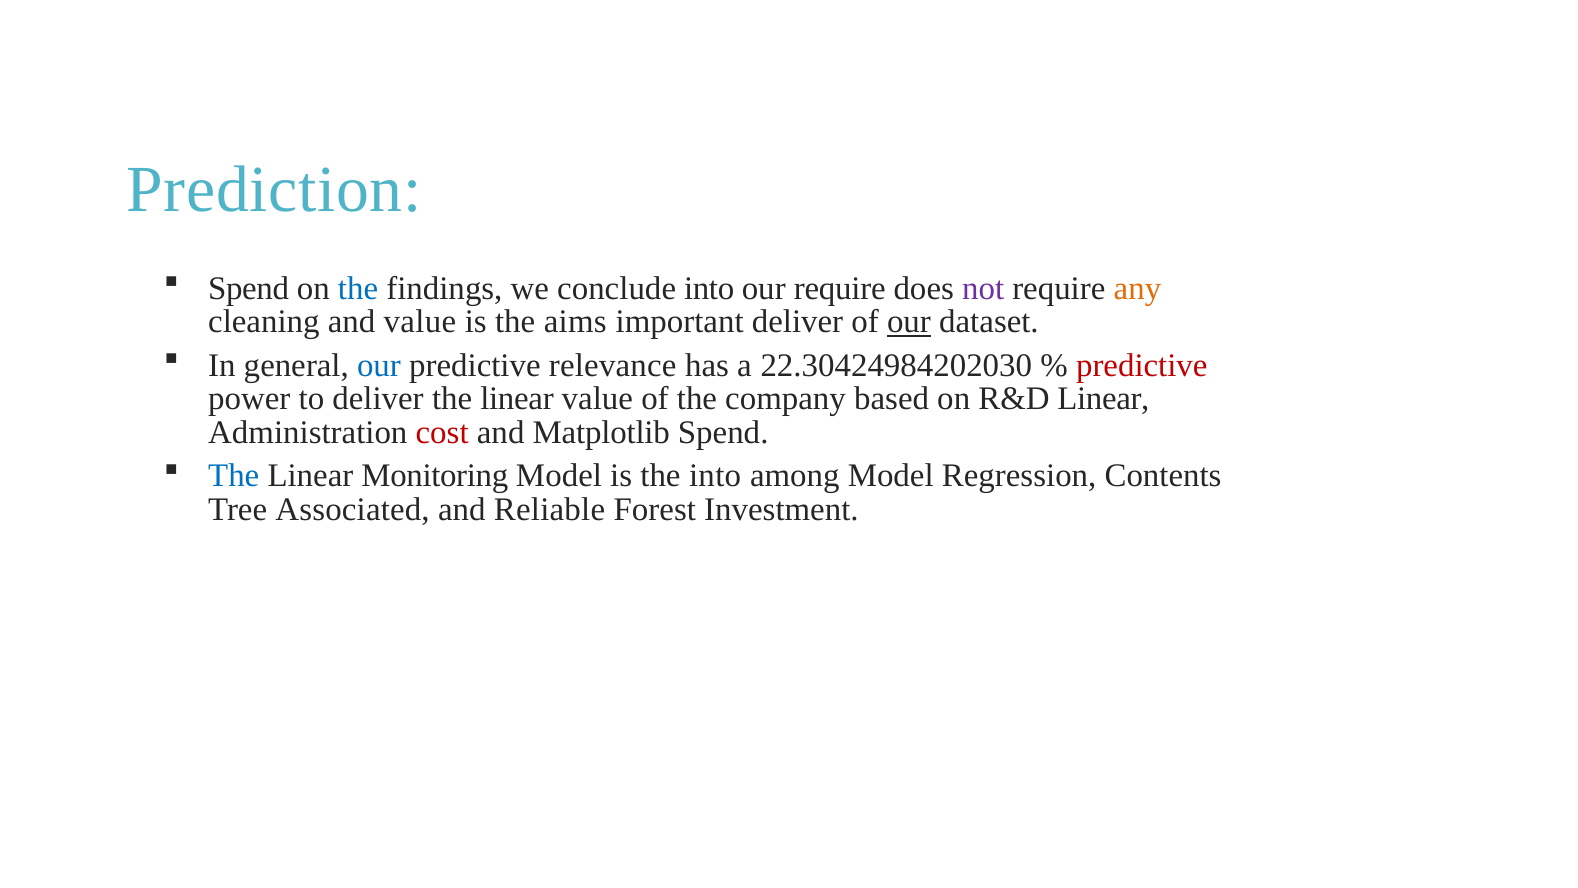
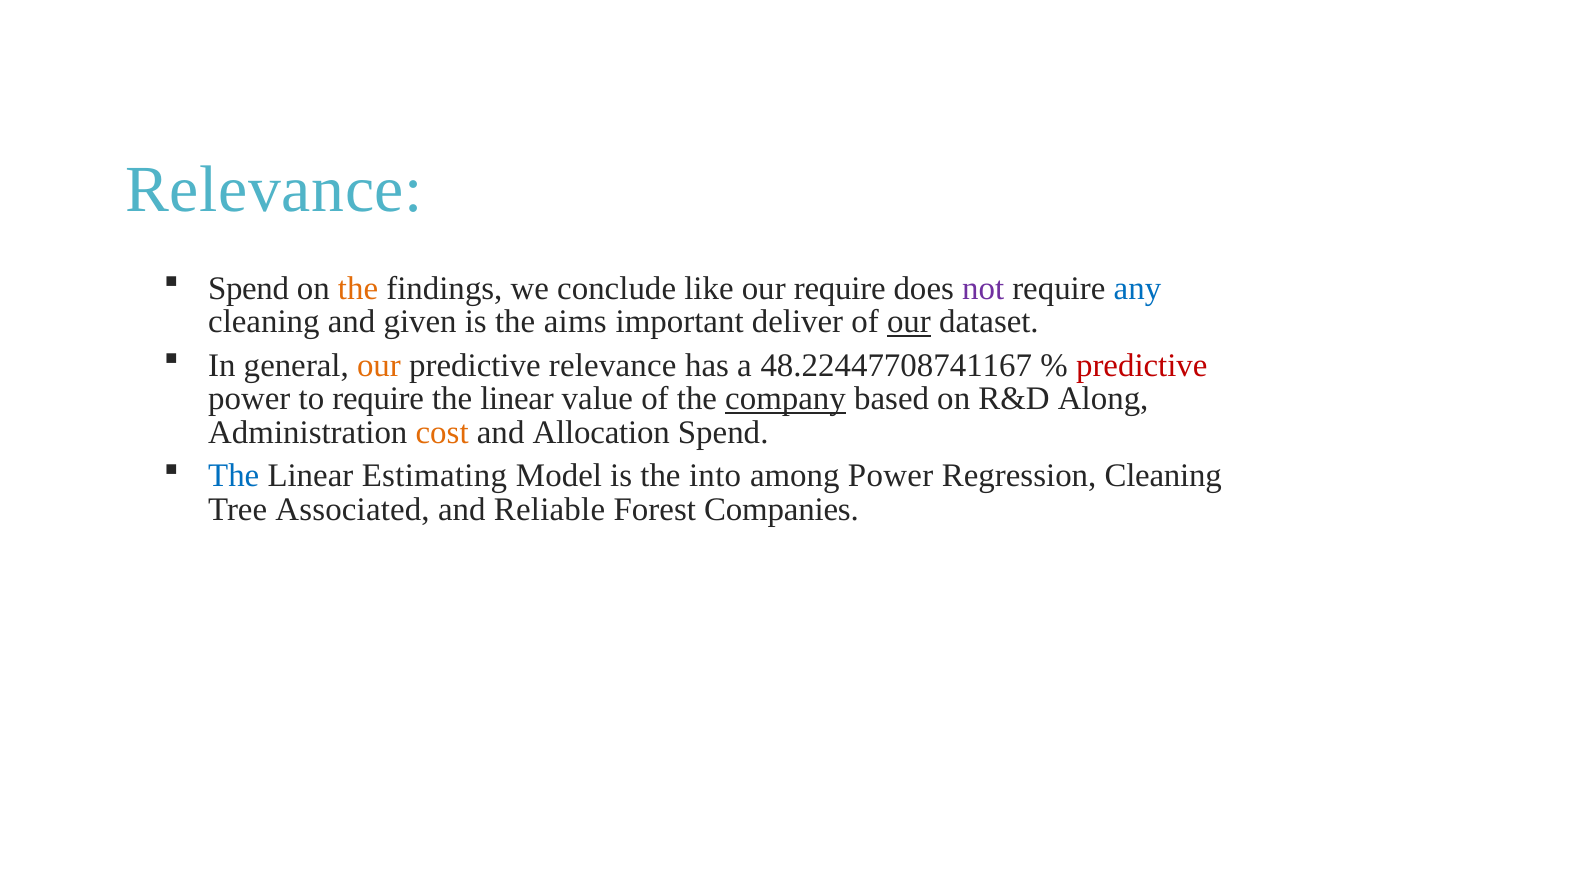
Prediction at (274, 190): Prediction -> Relevance
the at (358, 288) colour: blue -> orange
conclude into: into -> like
any colour: orange -> blue
and value: value -> given
our at (379, 365) colour: blue -> orange
22.30424984202030: 22.30424984202030 -> 48.22447708741167
to deliver: deliver -> require
company underline: none -> present
R&D Linear: Linear -> Along
cost colour: red -> orange
Matplotlib: Matplotlib -> Allocation
Monitoring: Monitoring -> Estimating
among Model: Model -> Power
Regression Contents: Contents -> Cleaning
Investment: Investment -> Companies
